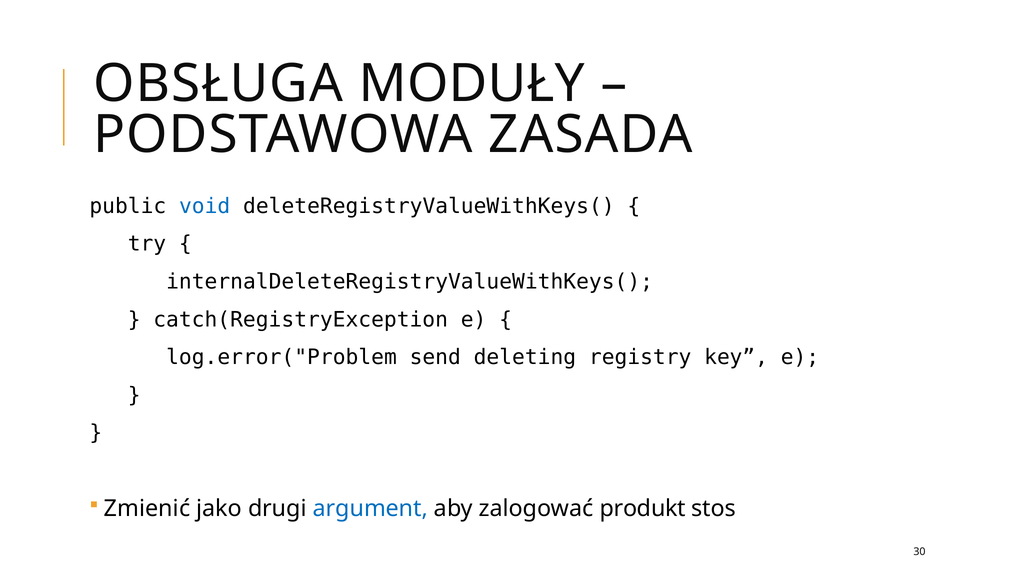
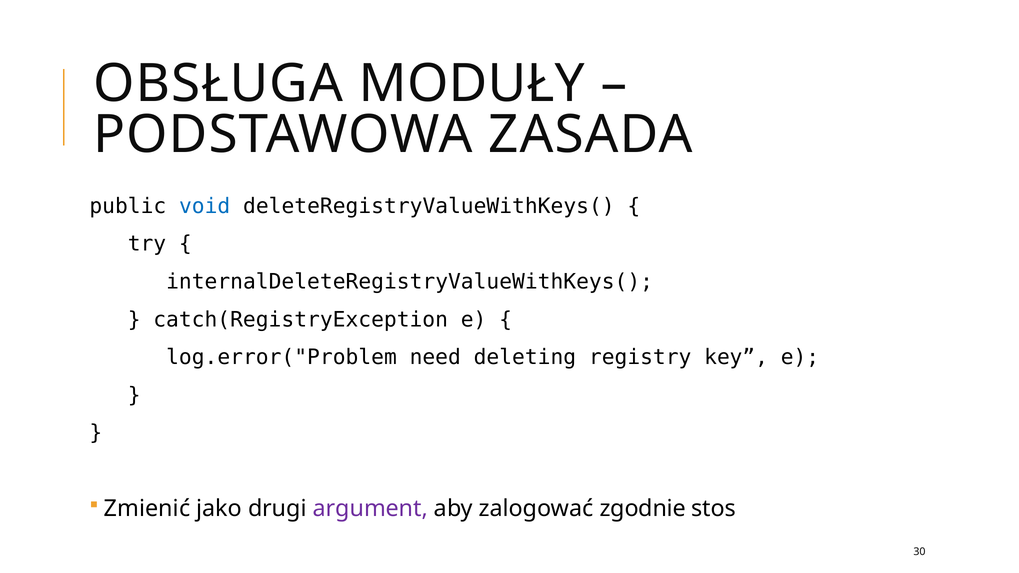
send: send -> need
argument colour: blue -> purple
produkt: produkt -> zgodnie
